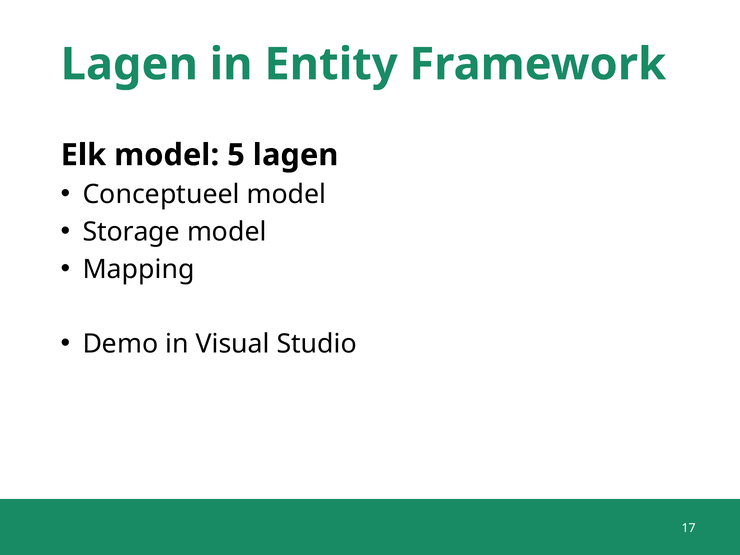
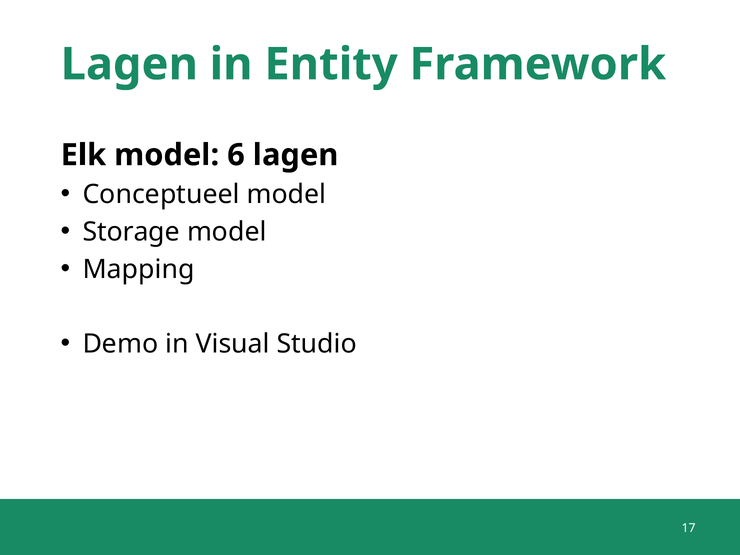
5: 5 -> 6
